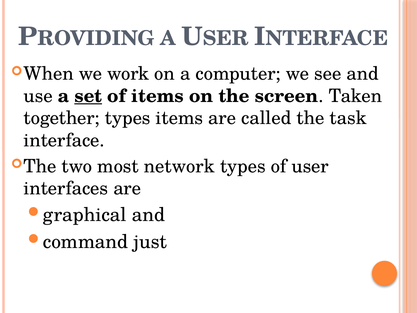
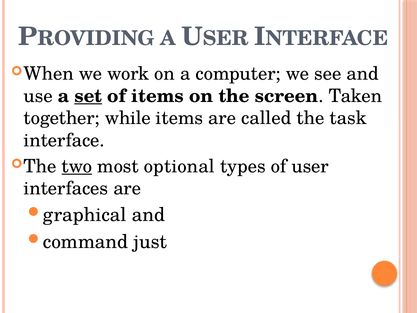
together types: types -> while
two underline: none -> present
network: network -> optional
